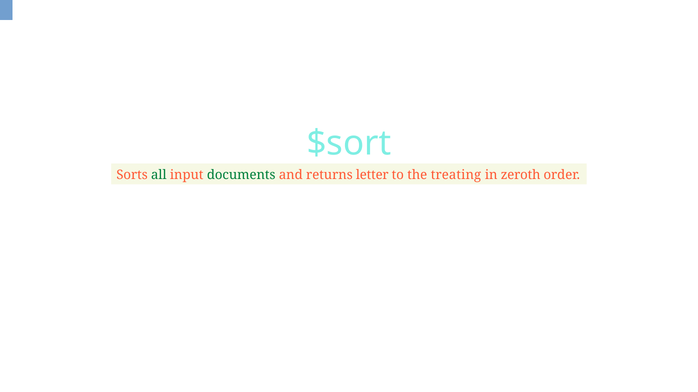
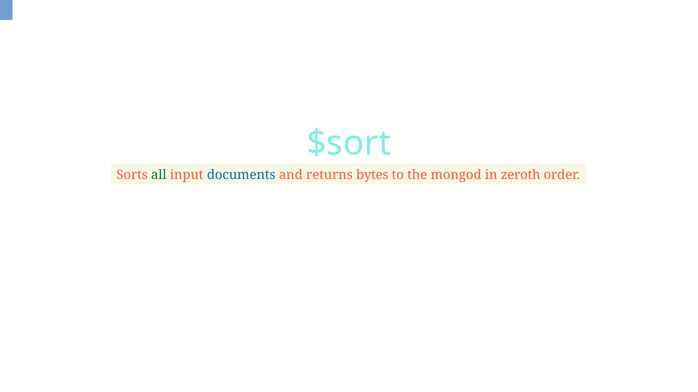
documents colour: green -> blue
letter: letter -> bytes
treating: treating -> mongod
